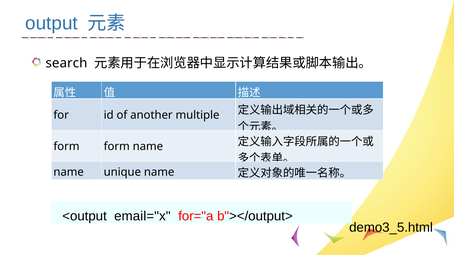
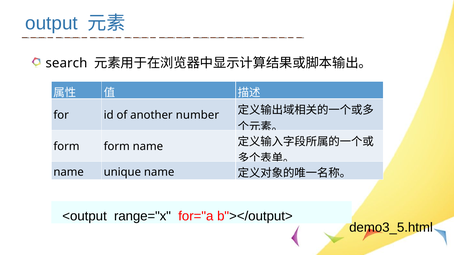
multiple: multiple -> number
email="x: email="x -> range="x
